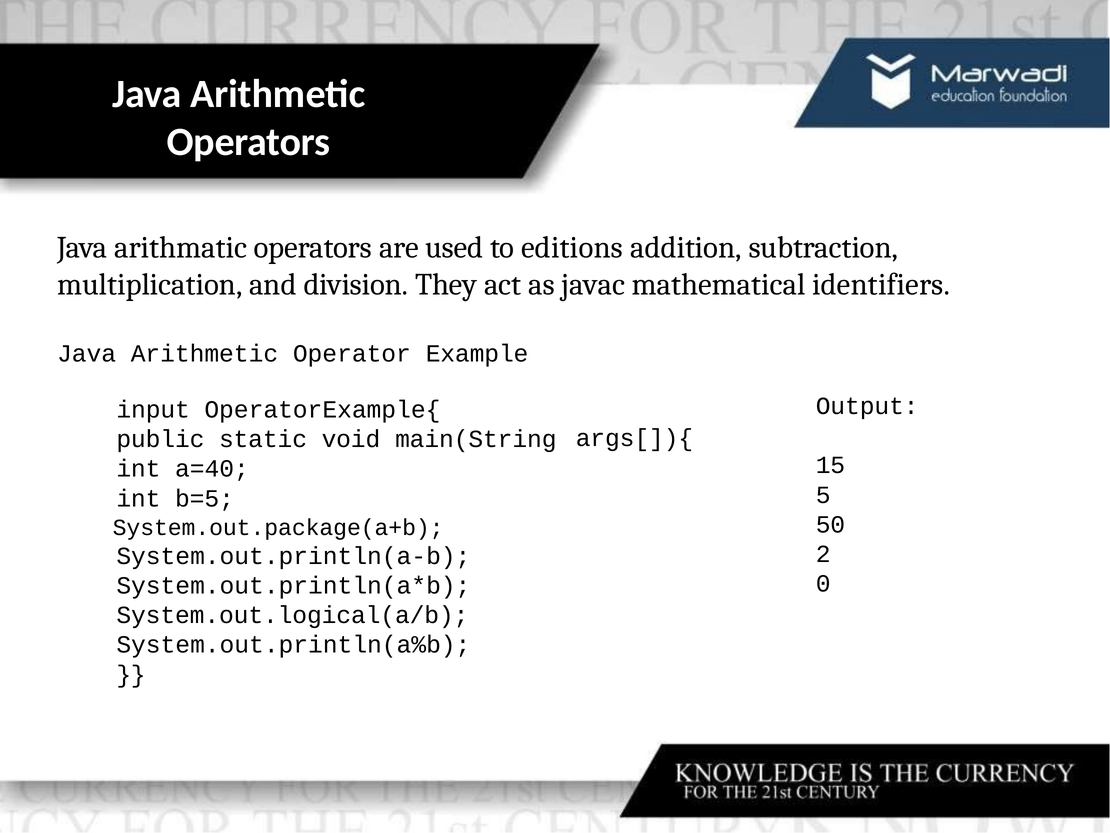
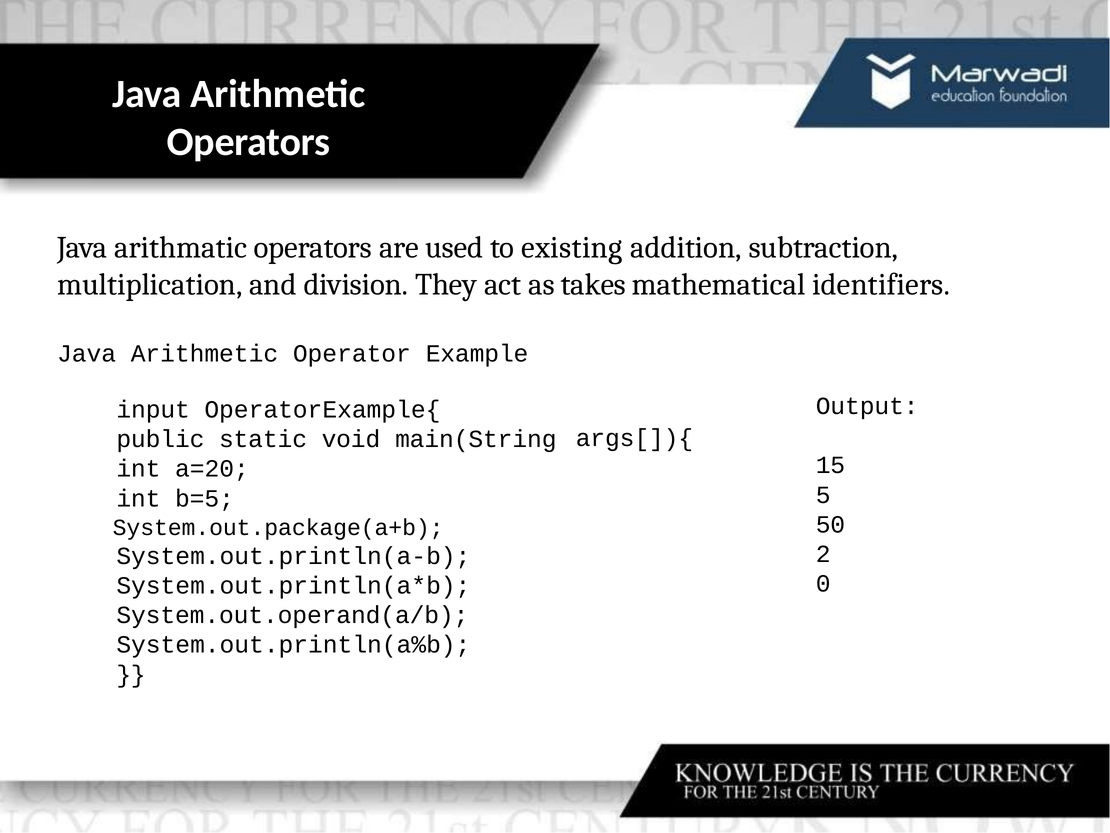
editions: editions -> existing
javac: javac -> takes
a=40: a=40 -> a=20
System.out.logical(a/b: System.out.logical(a/b -> System.out.operand(a/b
